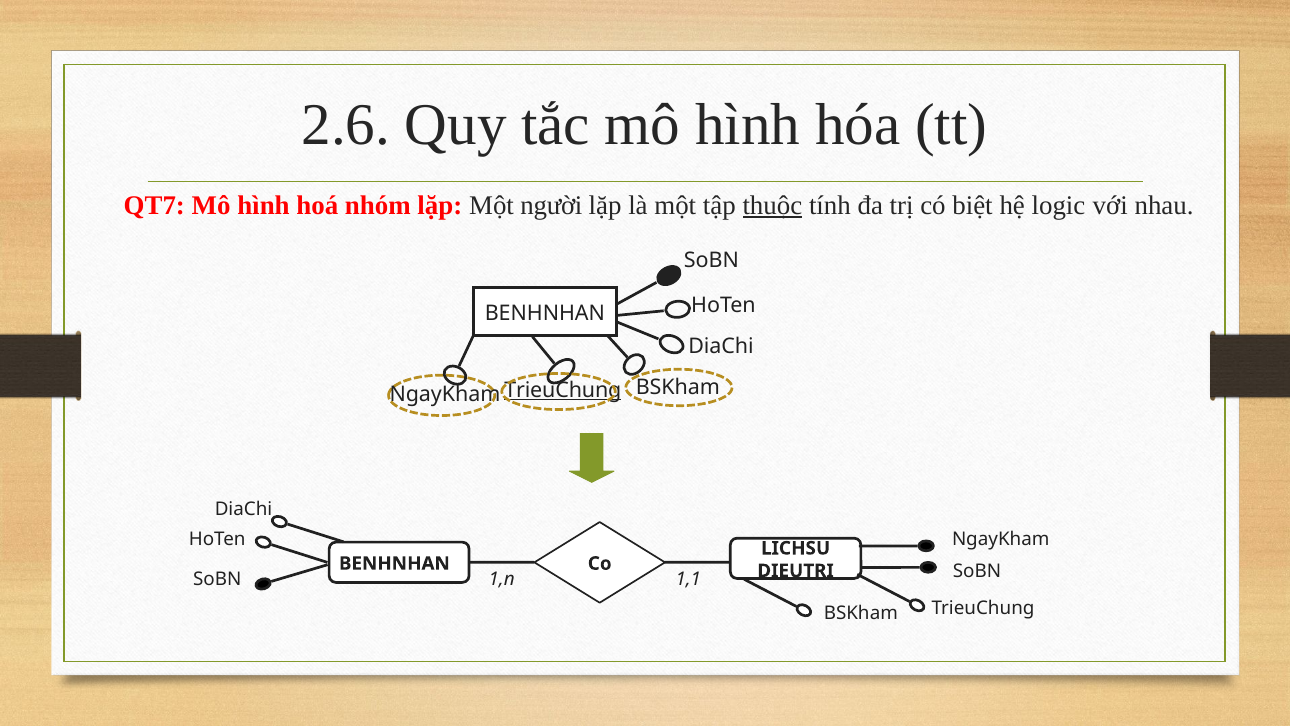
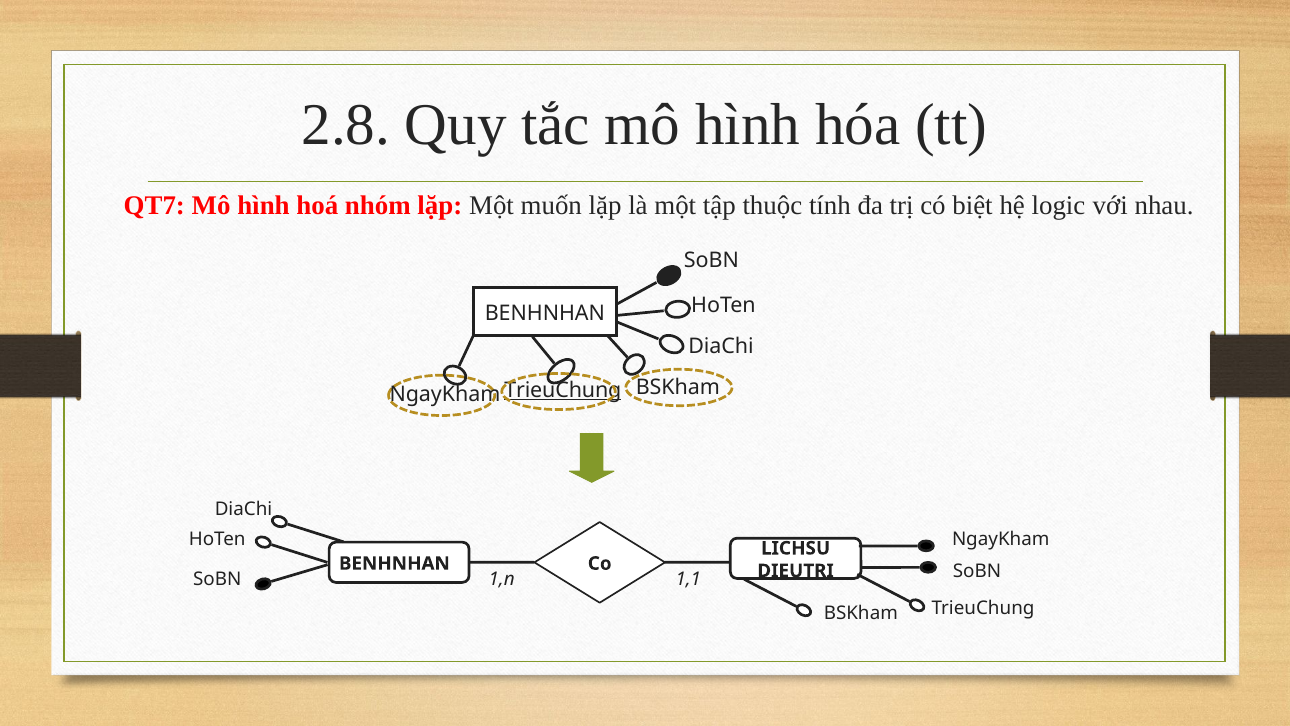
2.6: 2.6 -> 2.8
người: người -> muốn
thuộc underline: present -> none
